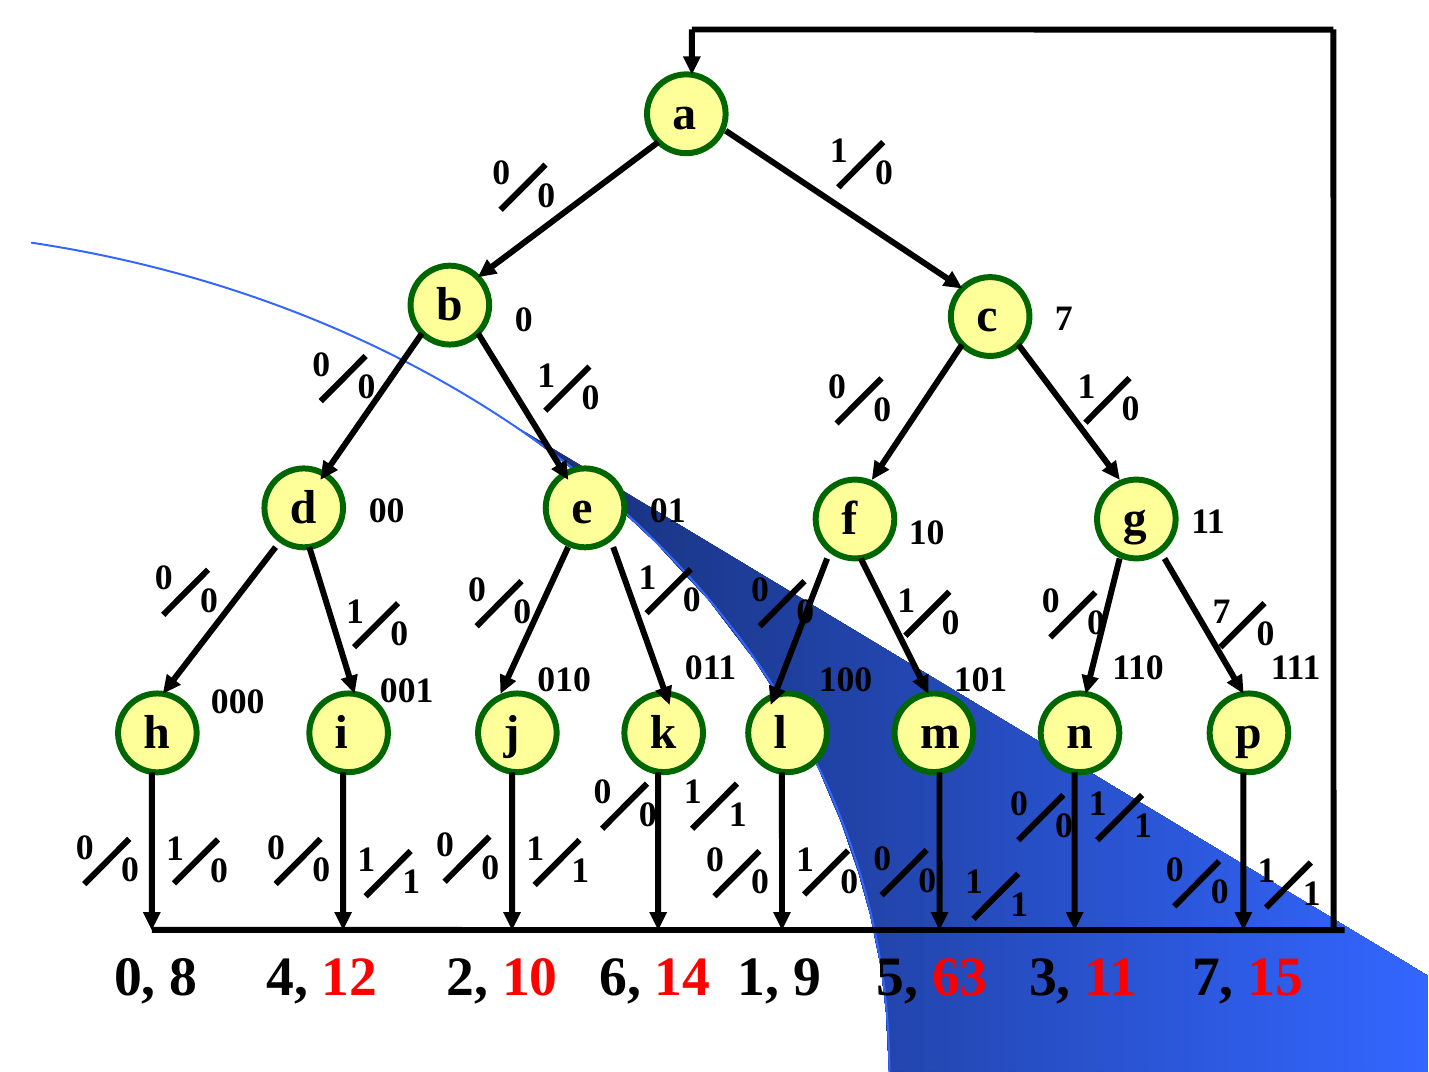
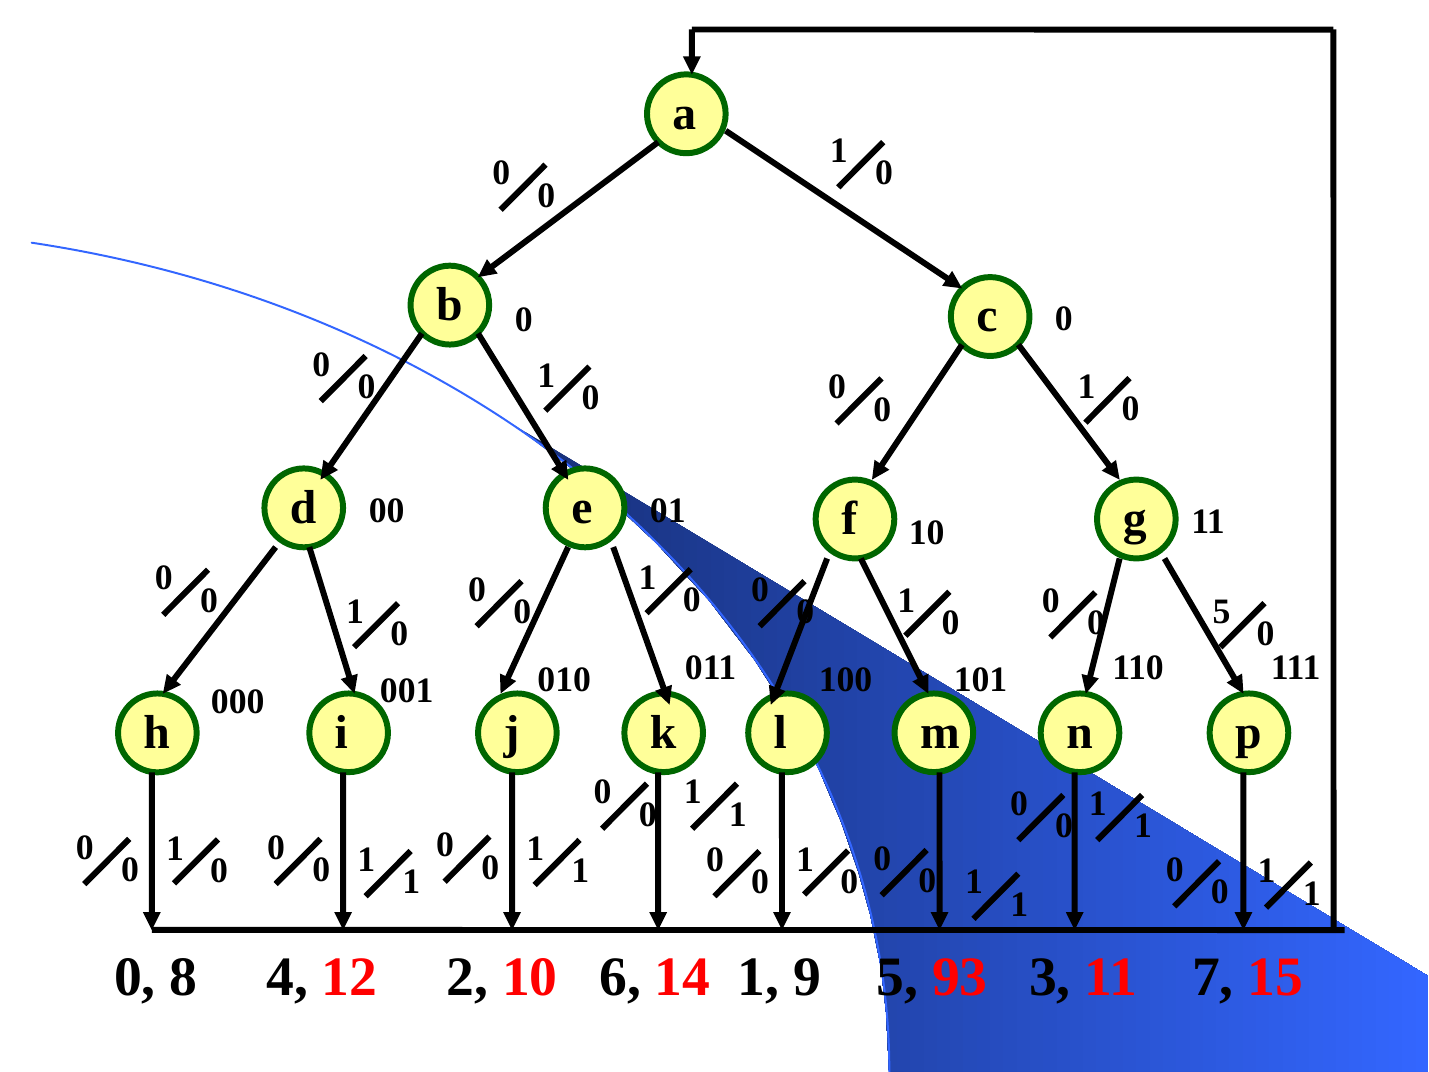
7 at (1064, 319): 7 -> 0
7 at (1221, 612): 7 -> 5
63: 63 -> 93
